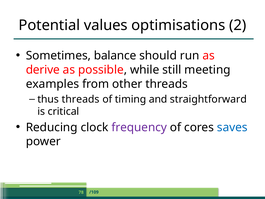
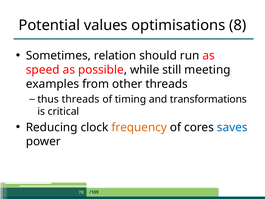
2: 2 -> 8
balance: balance -> relation
derive: derive -> speed
straightforward: straightforward -> transformations
frequency colour: purple -> orange
